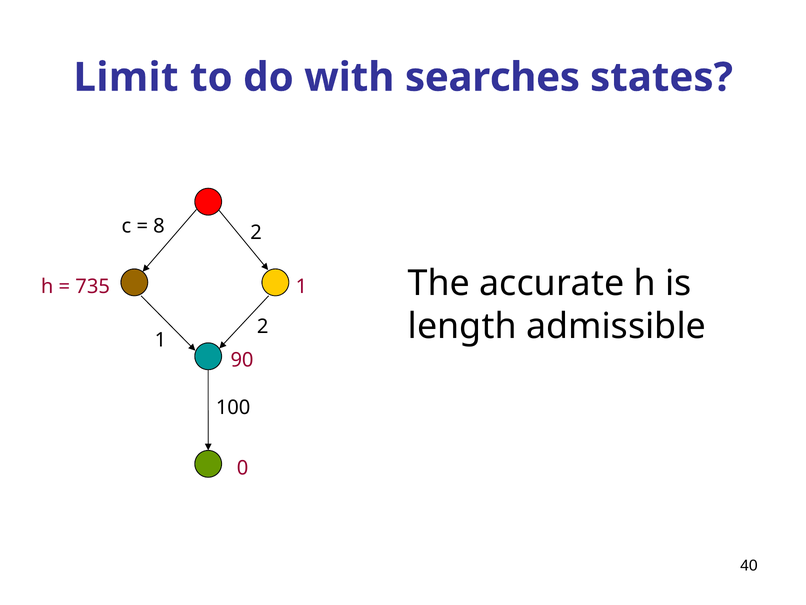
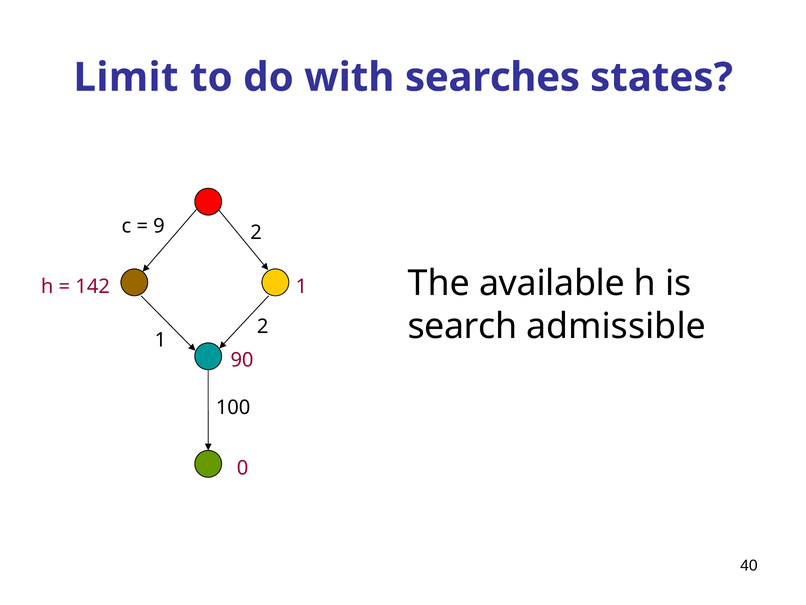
8: 8 -> 9
735: 735 -> 142
accurate: accurate -> available
length: length -> search
